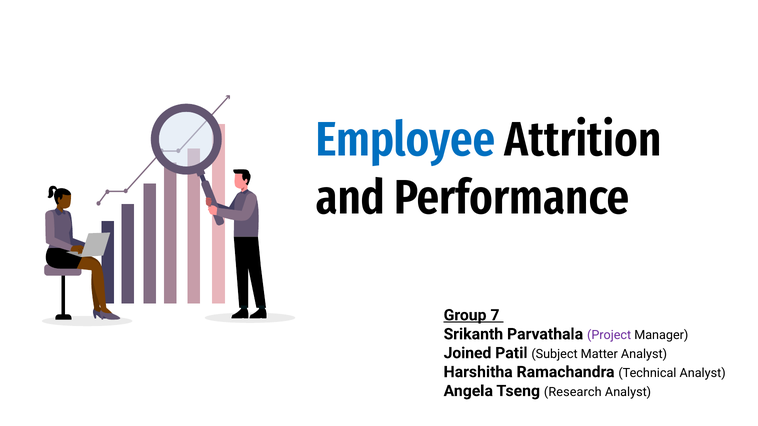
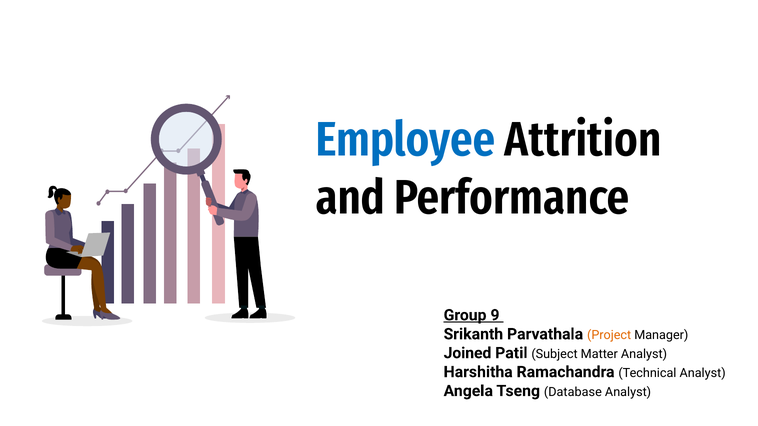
7: 7 -> 9
Project colour: purple -> orange
Research: Research -> Database
